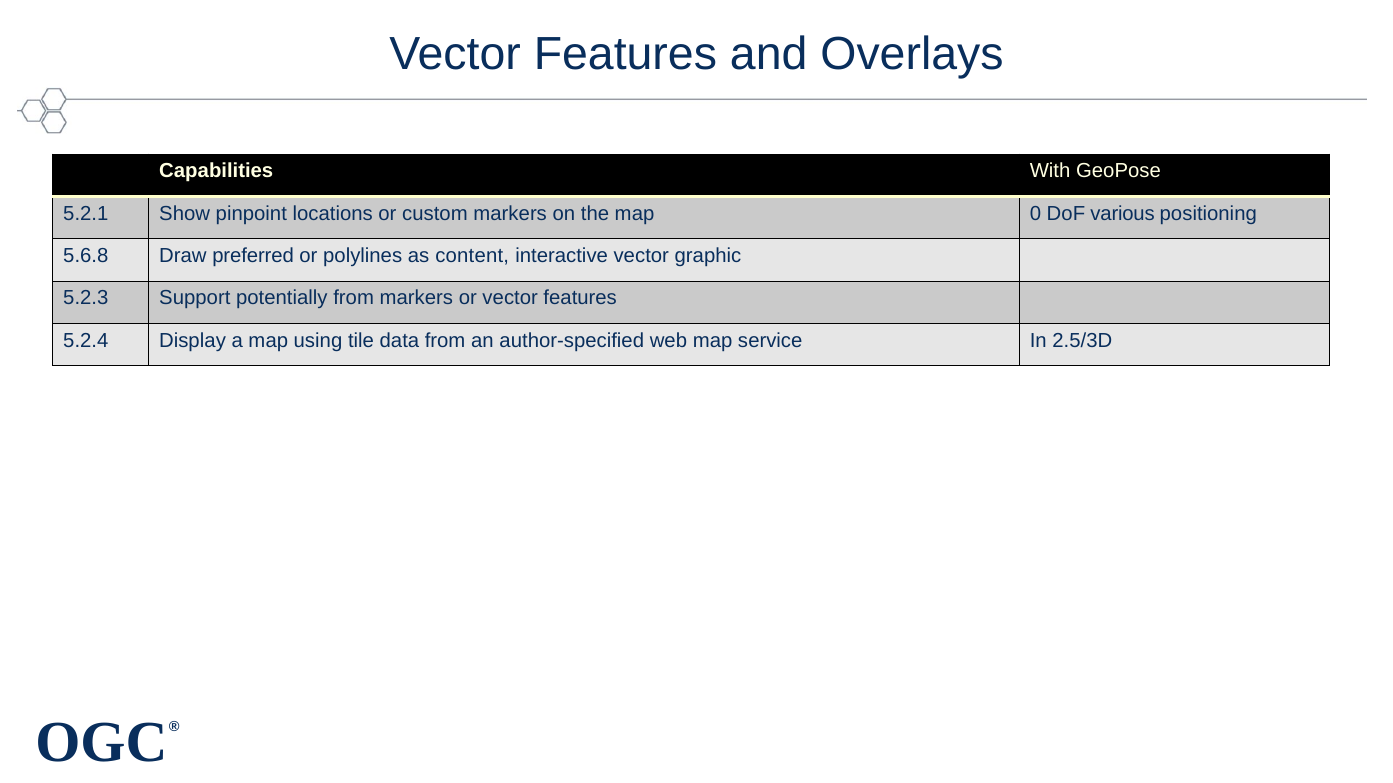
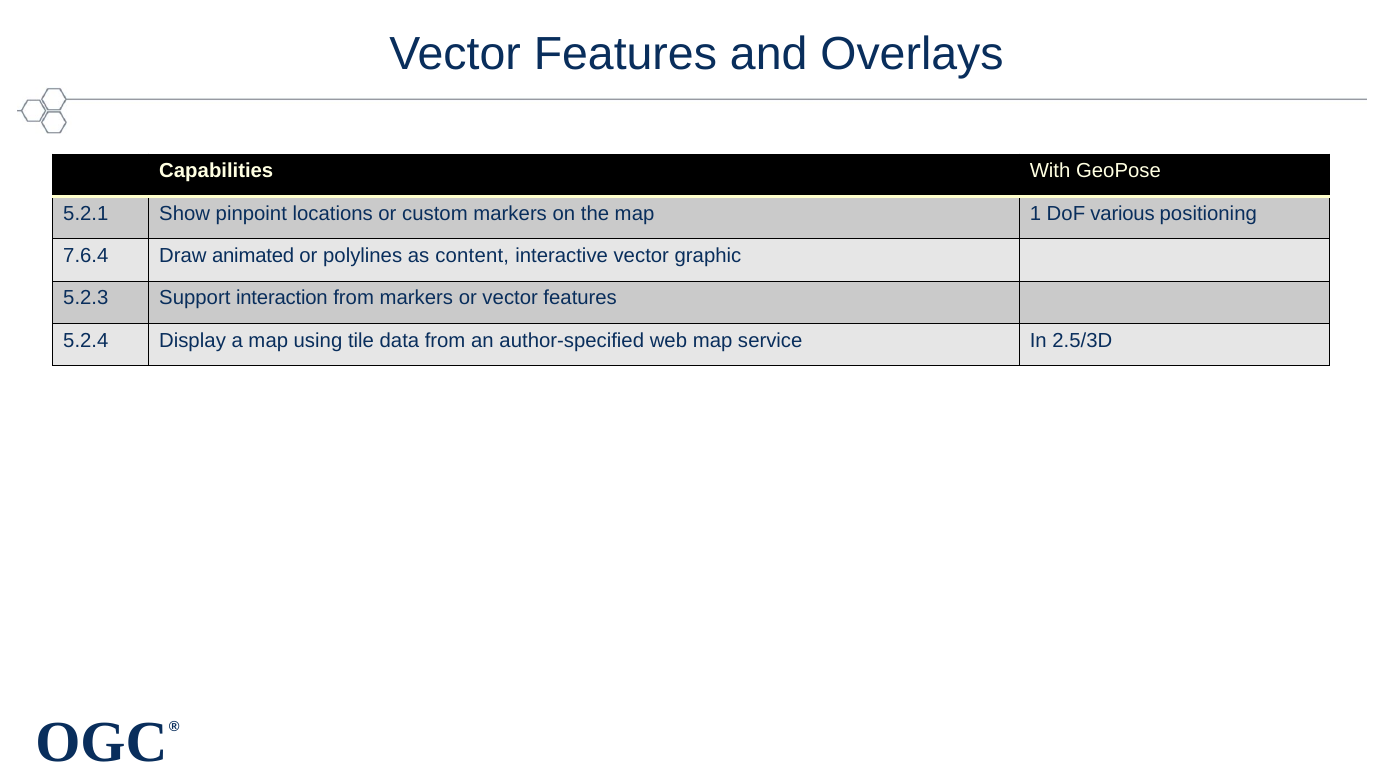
0: 0 -> 1
5.6.8: 5.6.8 -> 7.6.4
preferred: preferred -> animated
potentially: potentially -> interaction
